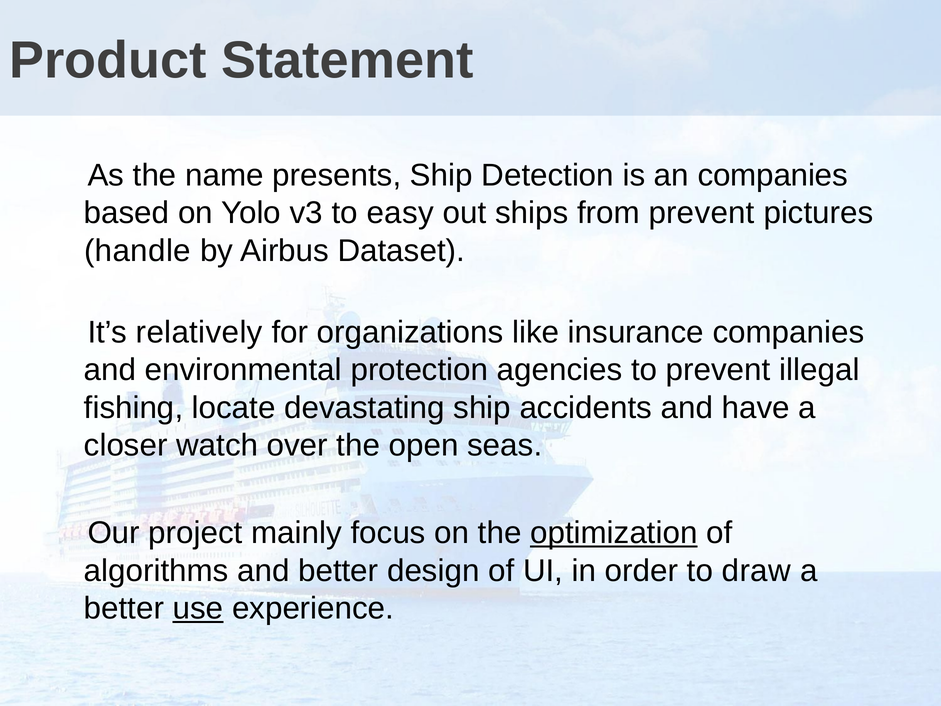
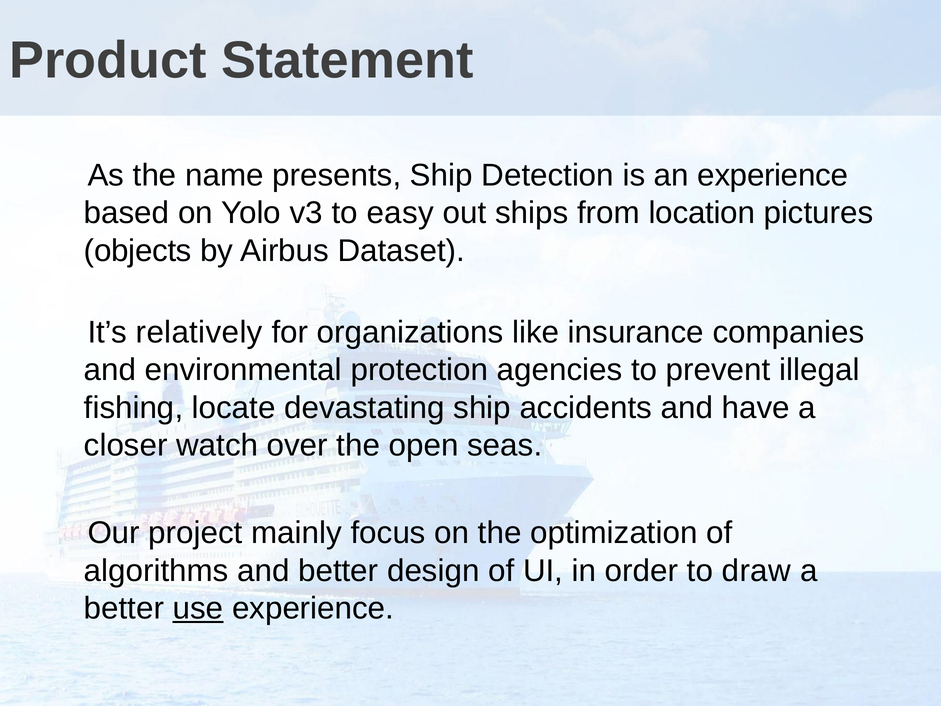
an companies: companies -> experience
from prevent: prevent -> location
handle: handle -> objects
optimization underline: present -> none
